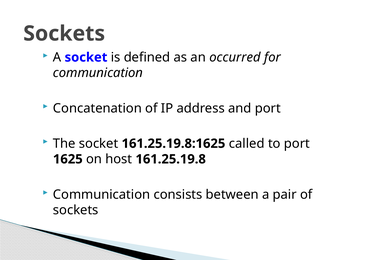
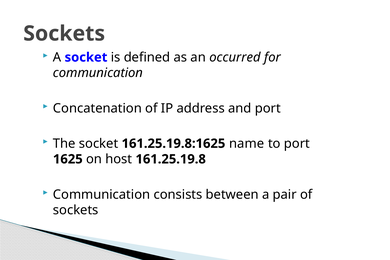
called: called -> name
